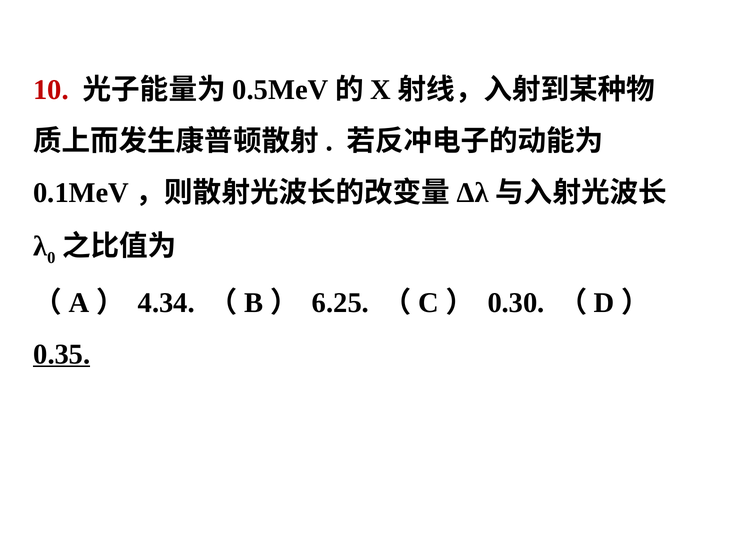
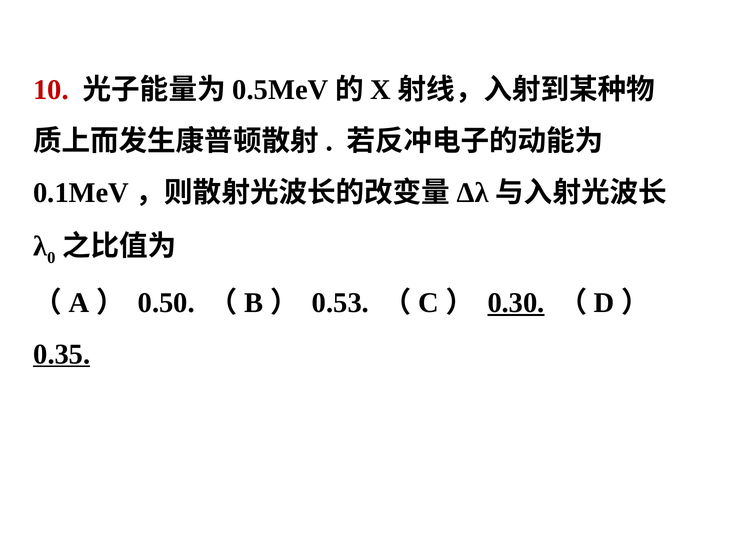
4.34: 4.34 -> 0.50
6.25: 6.25 -> 0.53
0.30 underline: none -> present
